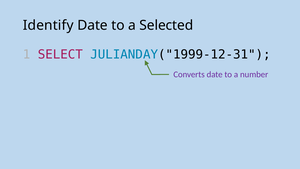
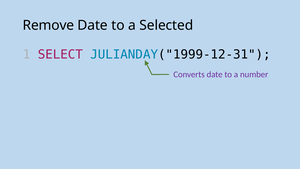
Identify: Identify -> Remove
